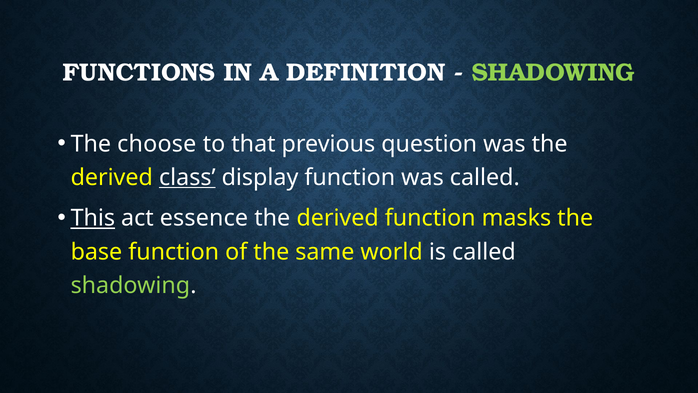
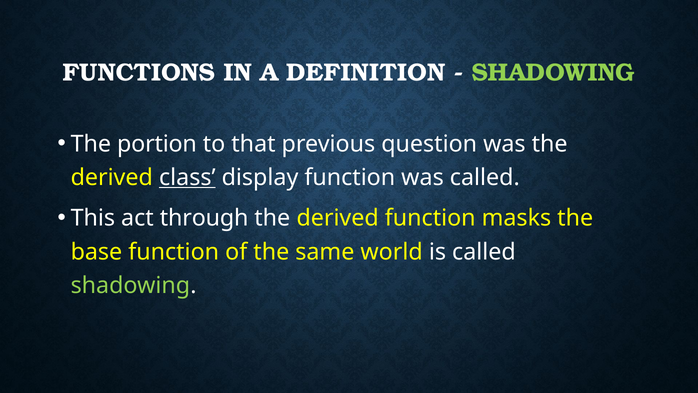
choose: choose -> portion
This underline: present -> none
essence: essence -> through
